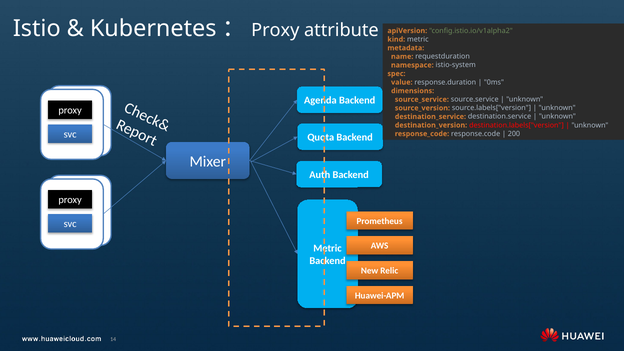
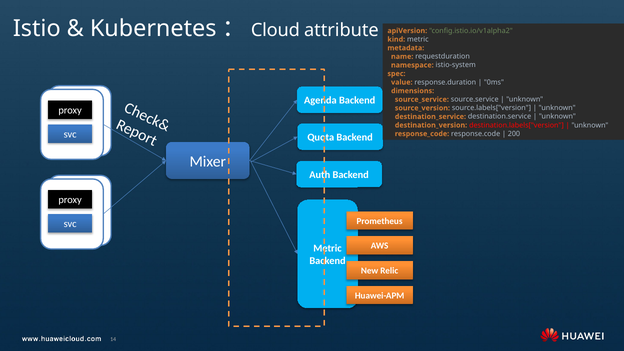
Proxy at (275, 30): Proxy -> Cloud
